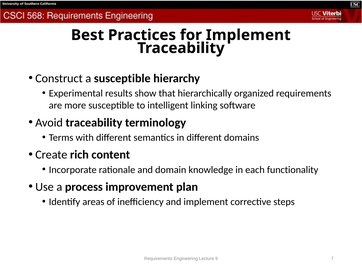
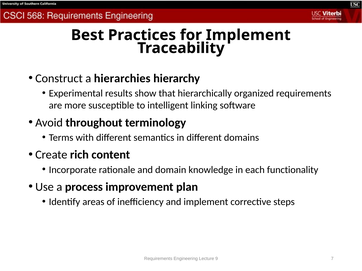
a susceptible: susceptible -> hierarchies
Avoid traceability: traceability -> throughout
